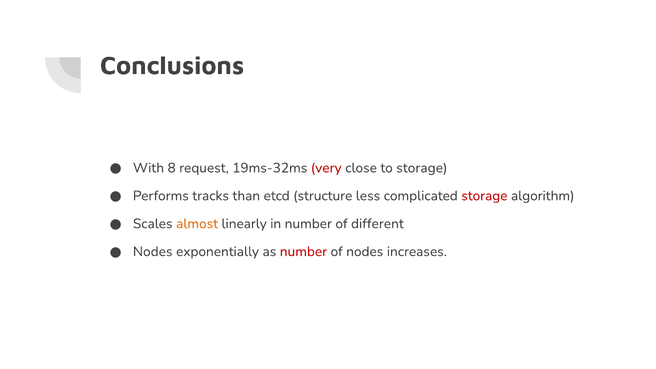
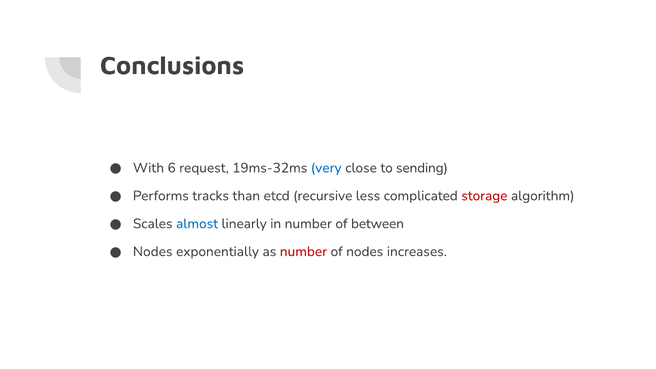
8: 8 -> 6
very colour: red -> blue
to storage: storage -> sending
structure: structure -> recursive
almost colour: orange -> blue
different: different -> between
